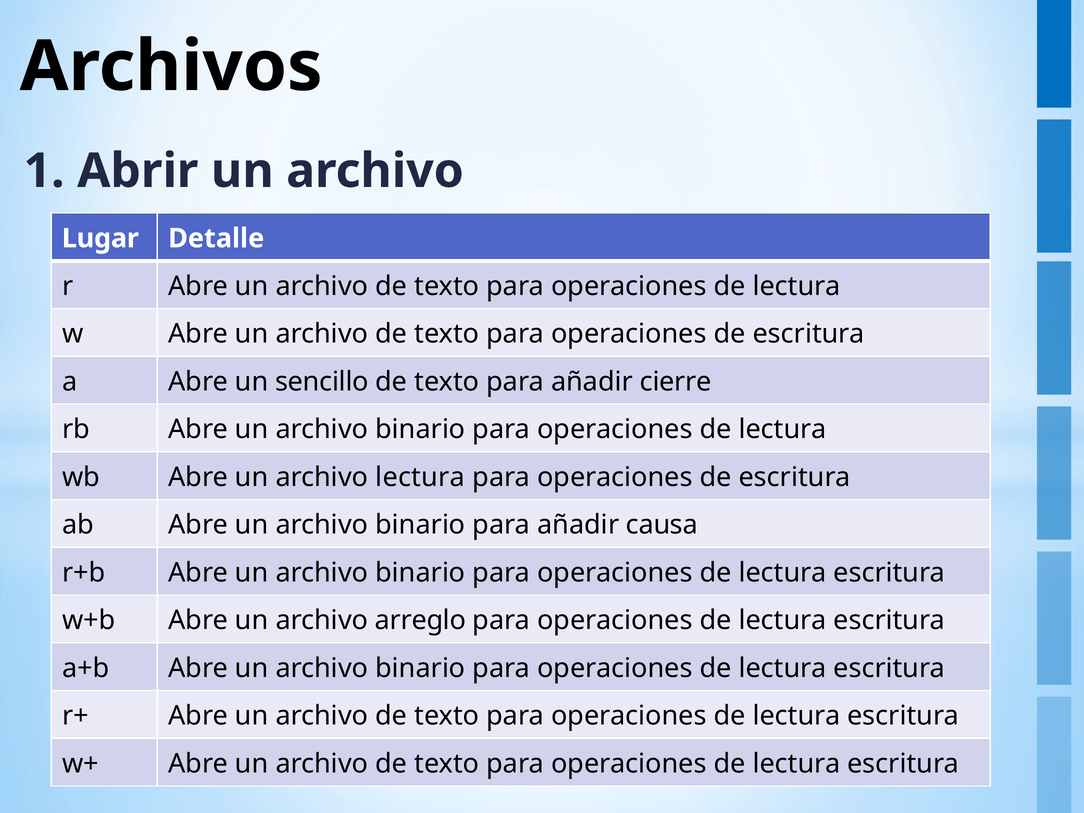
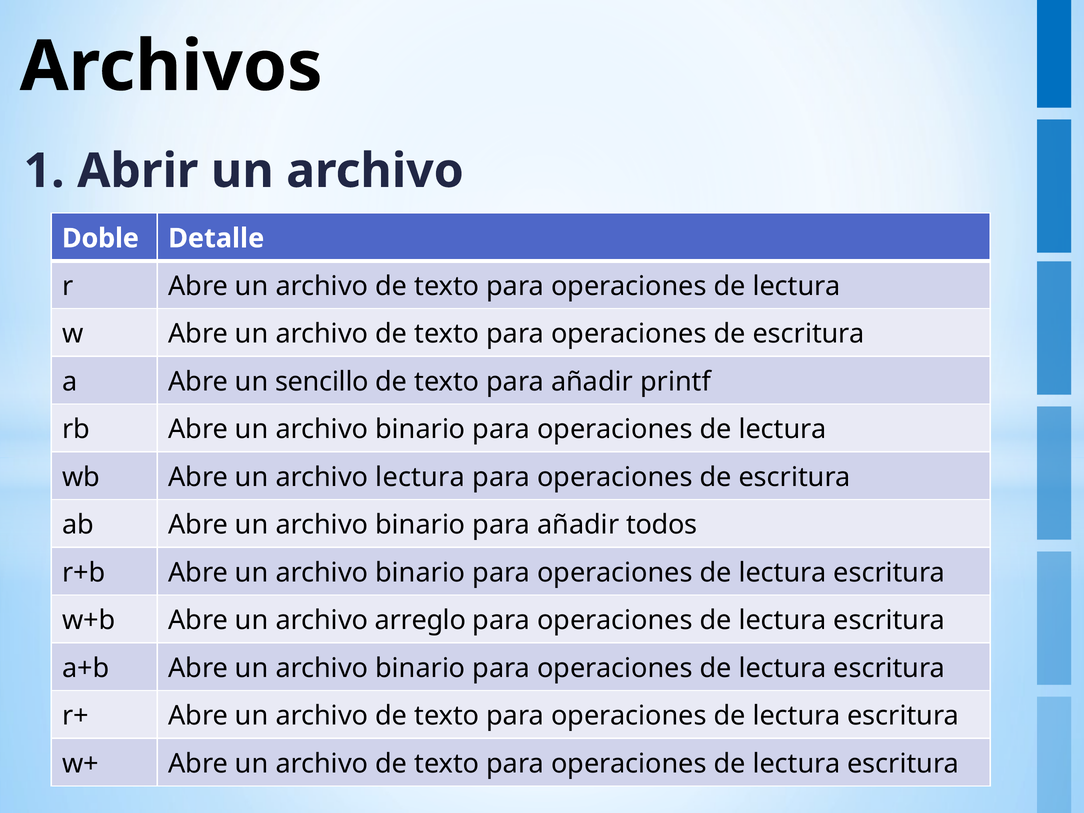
Lugar: Lugar -> Doble
cierre: cierre -> printf
causa: causa -> todos
